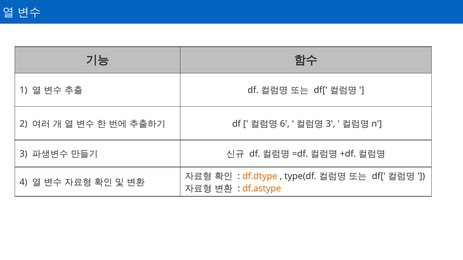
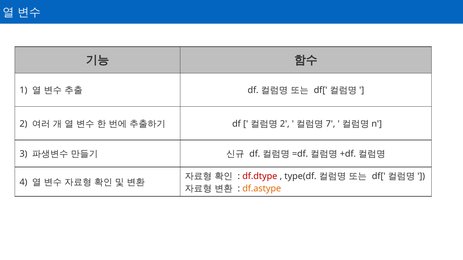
6 at (285, 124): 6 -> 2
3 at (331, 124): 3 -> 7
df.dtype colour: orange -> red
